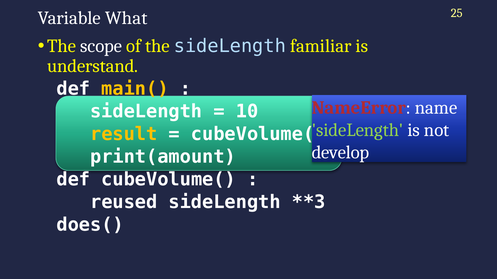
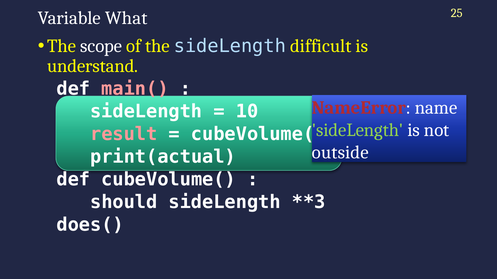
familiar: familiar -> difficult
main( colour: yellow -> pink
result colour: yellow -> pink
develop: develop -> outside
print(amount: print(amount -> print(actual
reused: reused -> should
